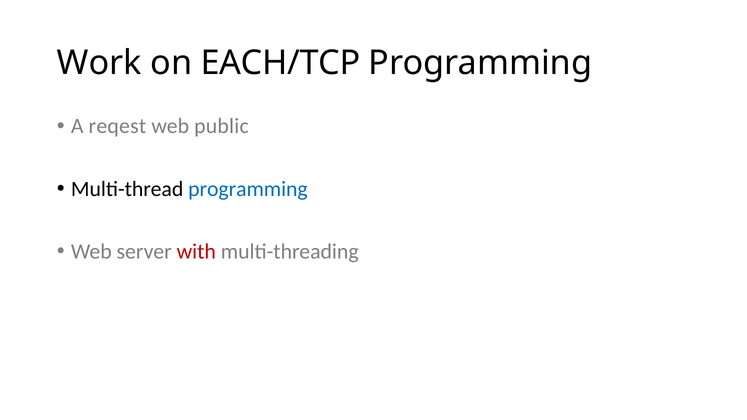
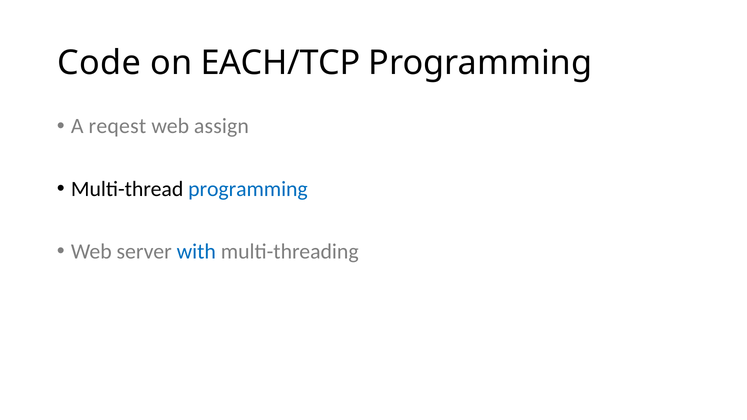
Work: Work -> Code
public: public -> assign
with colour: red -> blue
